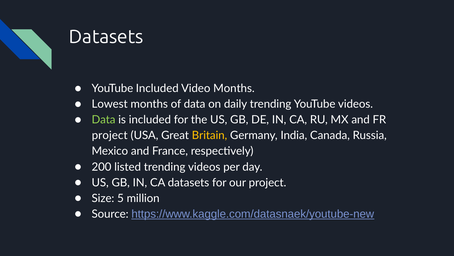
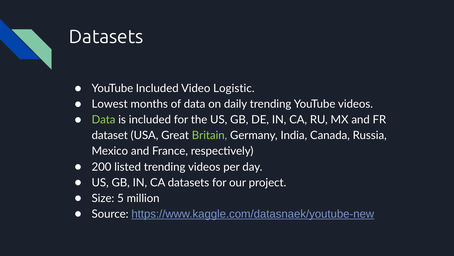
Video Months: Months -> Logistic
project at (110, 135): project -> dataset
Britain colour: yellow -> light green
